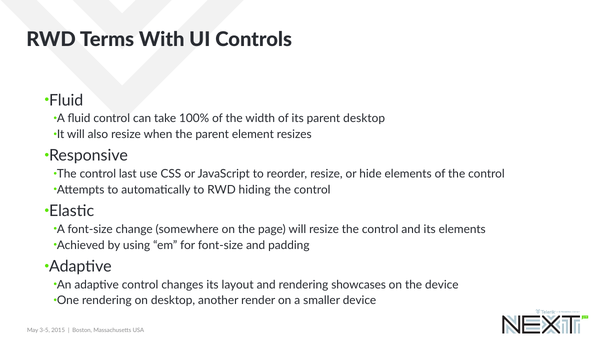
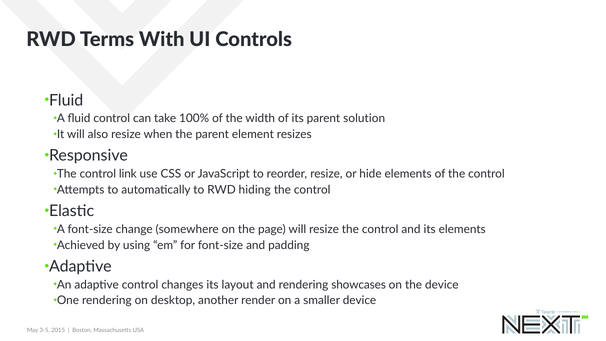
parent desktop: desktop -> solution
last: last -> link
